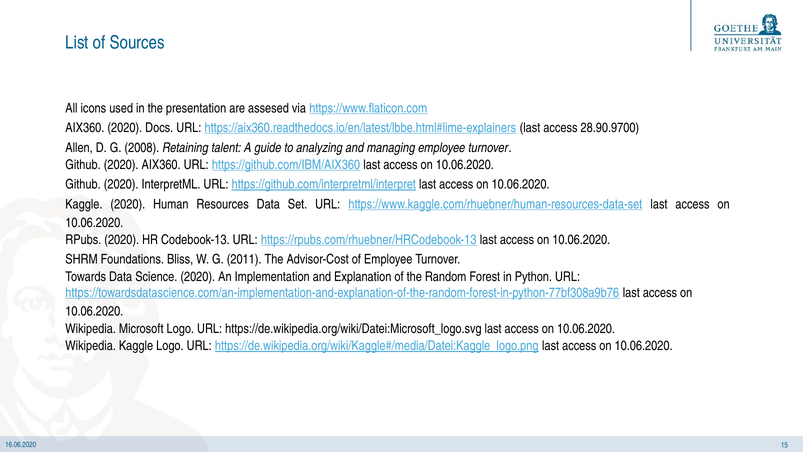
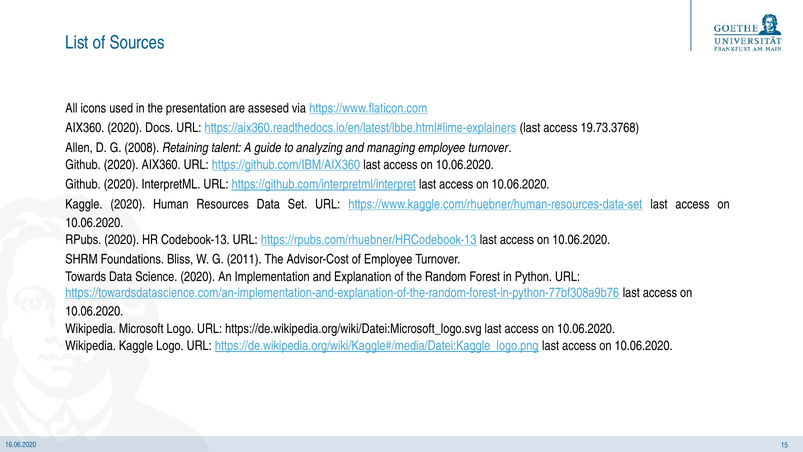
28.90.9700: 28.90.9700 -> 19.73.3768
